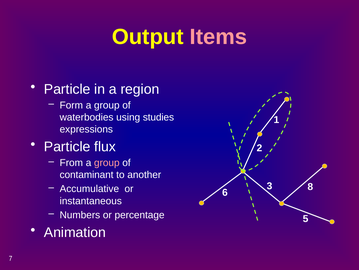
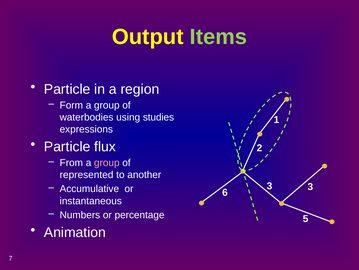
Items colour: pink -> light green
contaminant: contaminant -> represented
3 8: 8 -> 3
